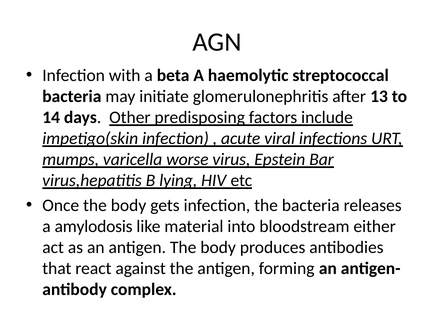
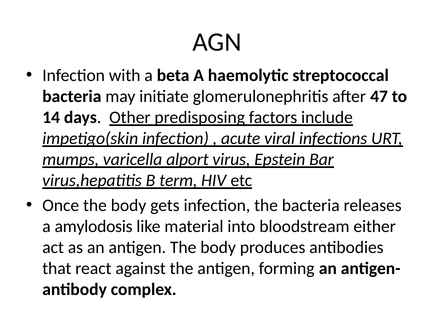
13: 13 -> 47
worse: worse -> alport
lying: lying -> term
